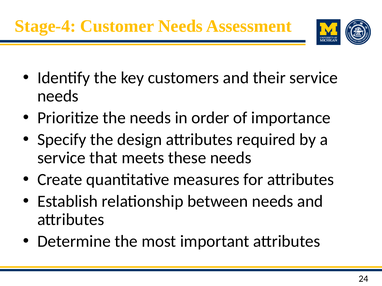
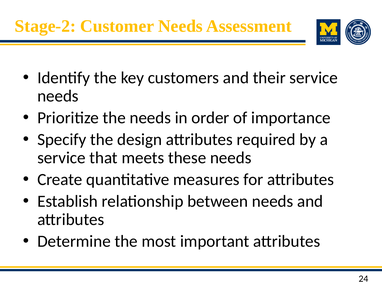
Stage-4: Stage-4 -> Stage-2
